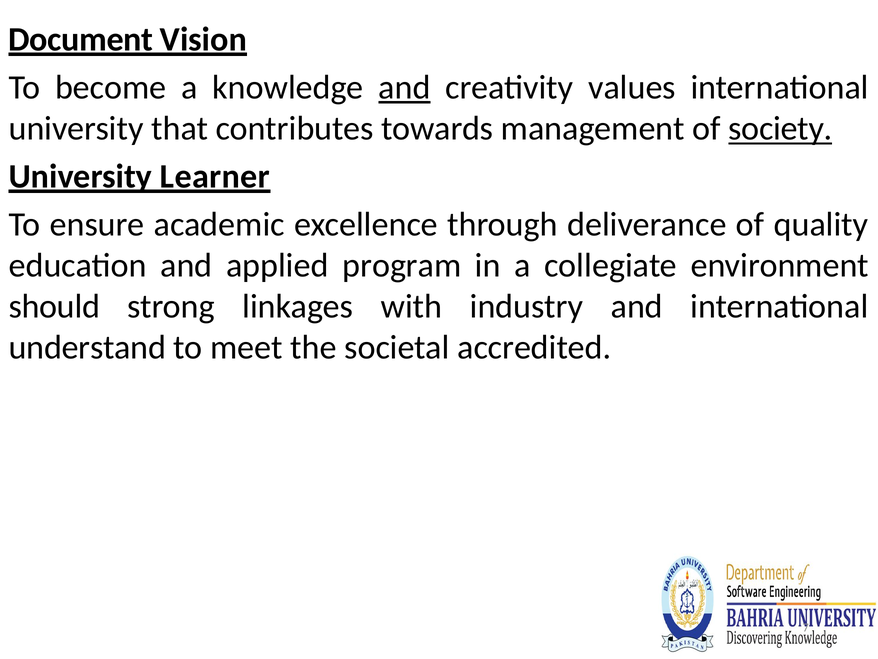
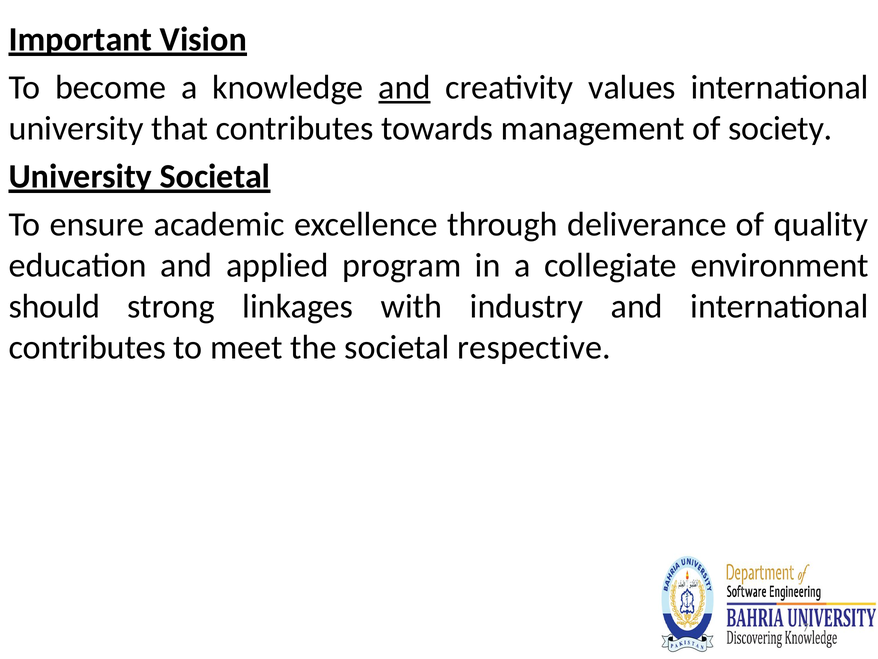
Document: Document -> Important
society underline: present -> none
University Learner: Learner -> Societal
understand at (87, 347): understand -> contributes
accredited: accredited -> respective
